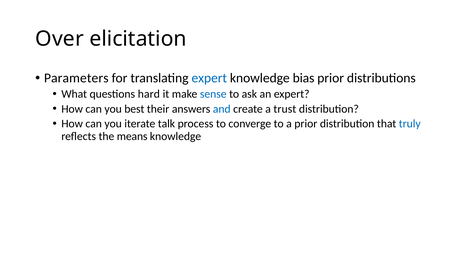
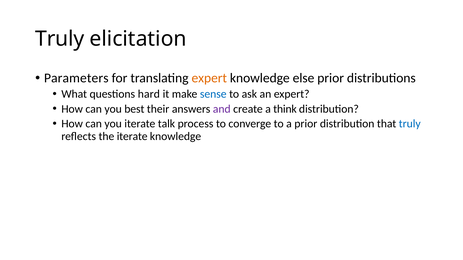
Over at (60, 39): Over -> Truly
expert at (209, 78) colour: blue -> orange
bias: bias -> else
and colour: blue -> purple
trust: trust -> think
the means: means -> iterate
